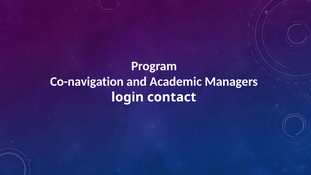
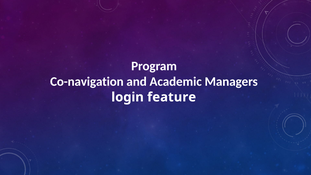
contact: contact -> feature
